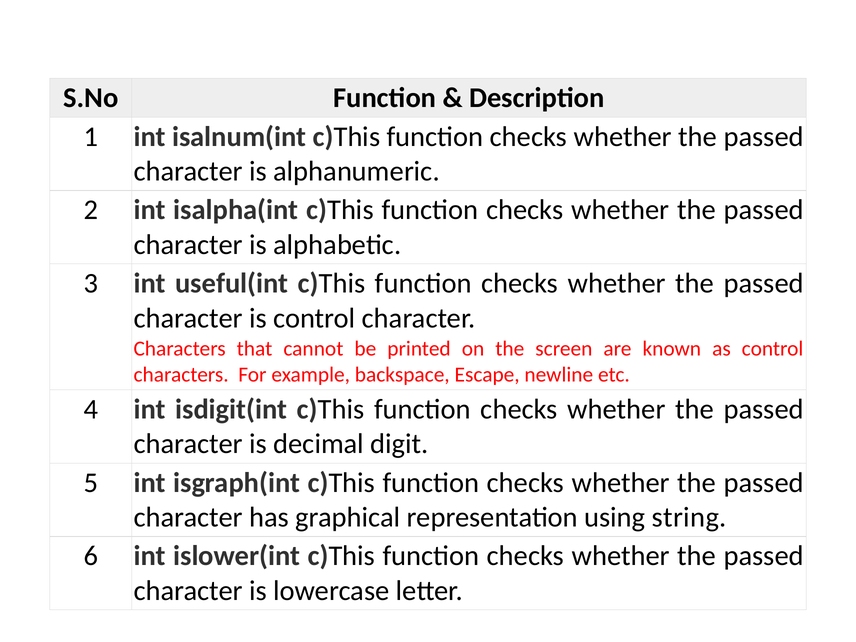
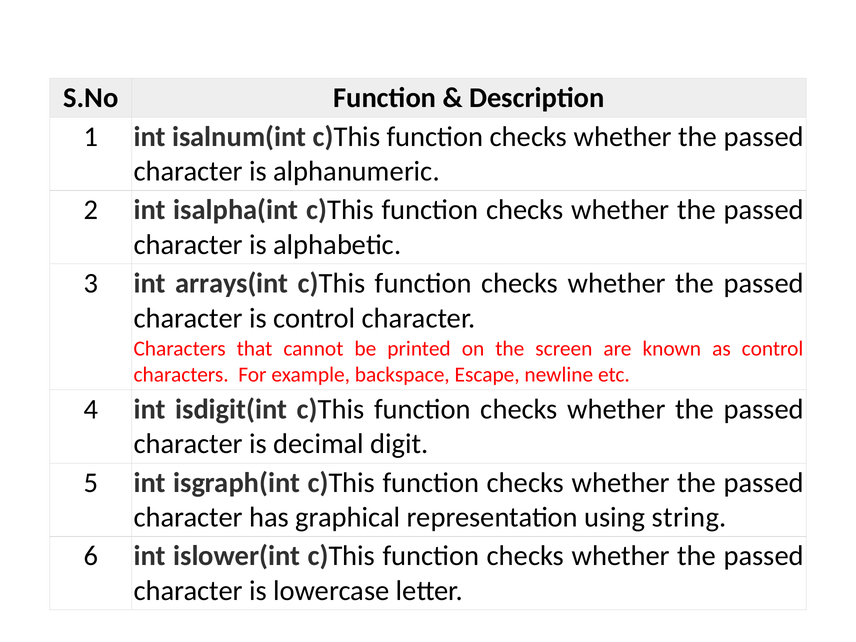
useful(int: useful(int -> arrays(int
